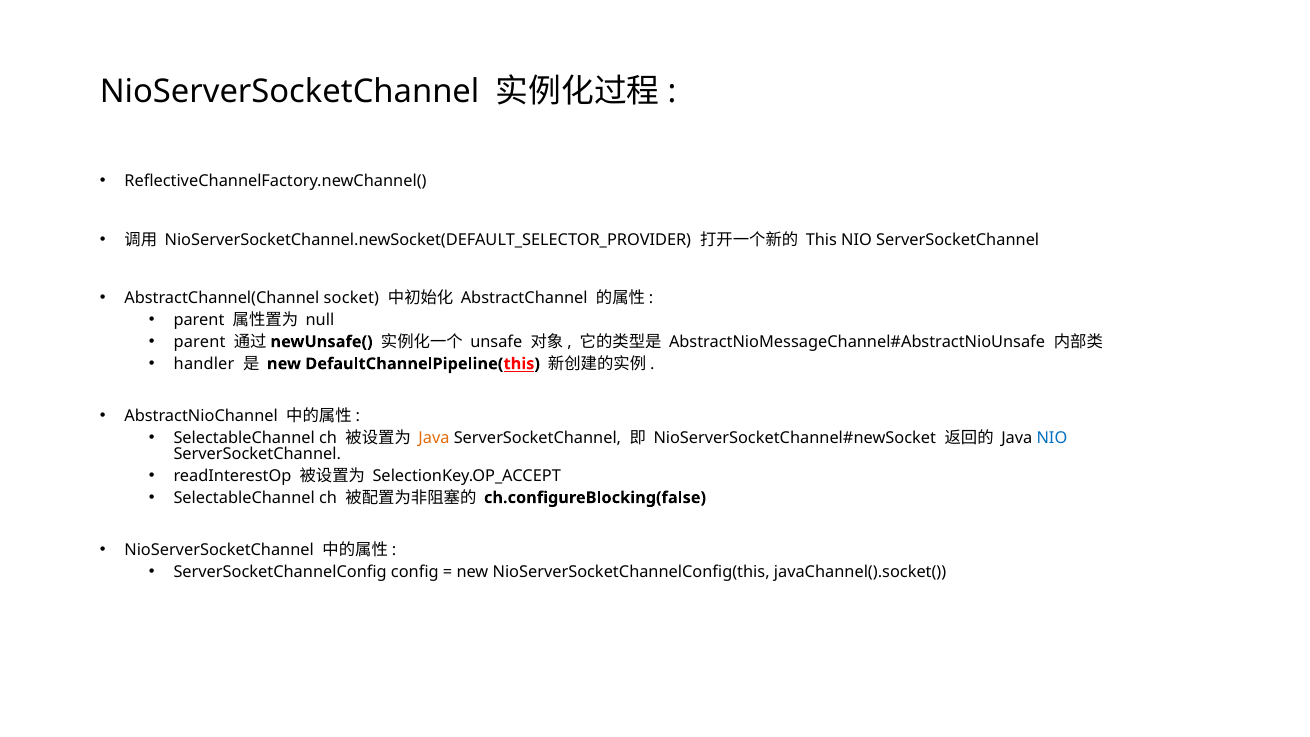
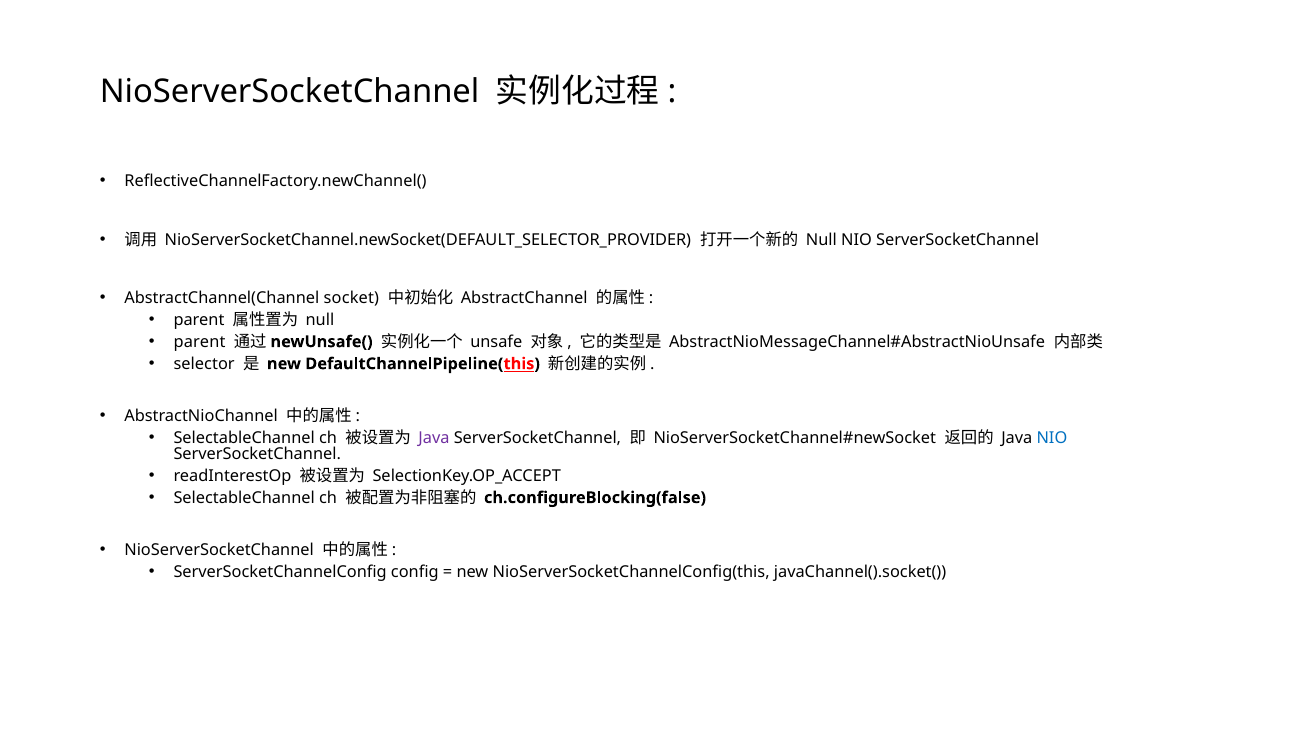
This at (821, 240): This -> Null
handler: handler -> selector
Java at (434, 438) colour: orange -> purple
